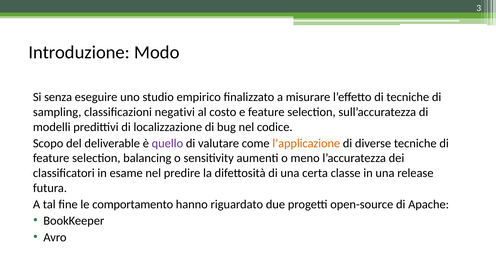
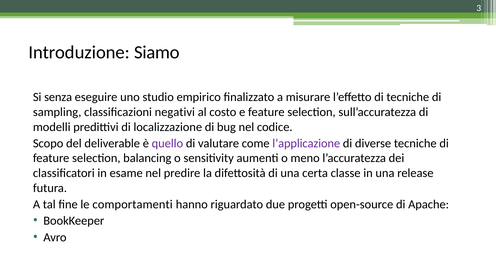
Modo: Modo -> Siamo
l’applicazione colour: orange -> purple
comportamento: comportamento -> comportamenti
